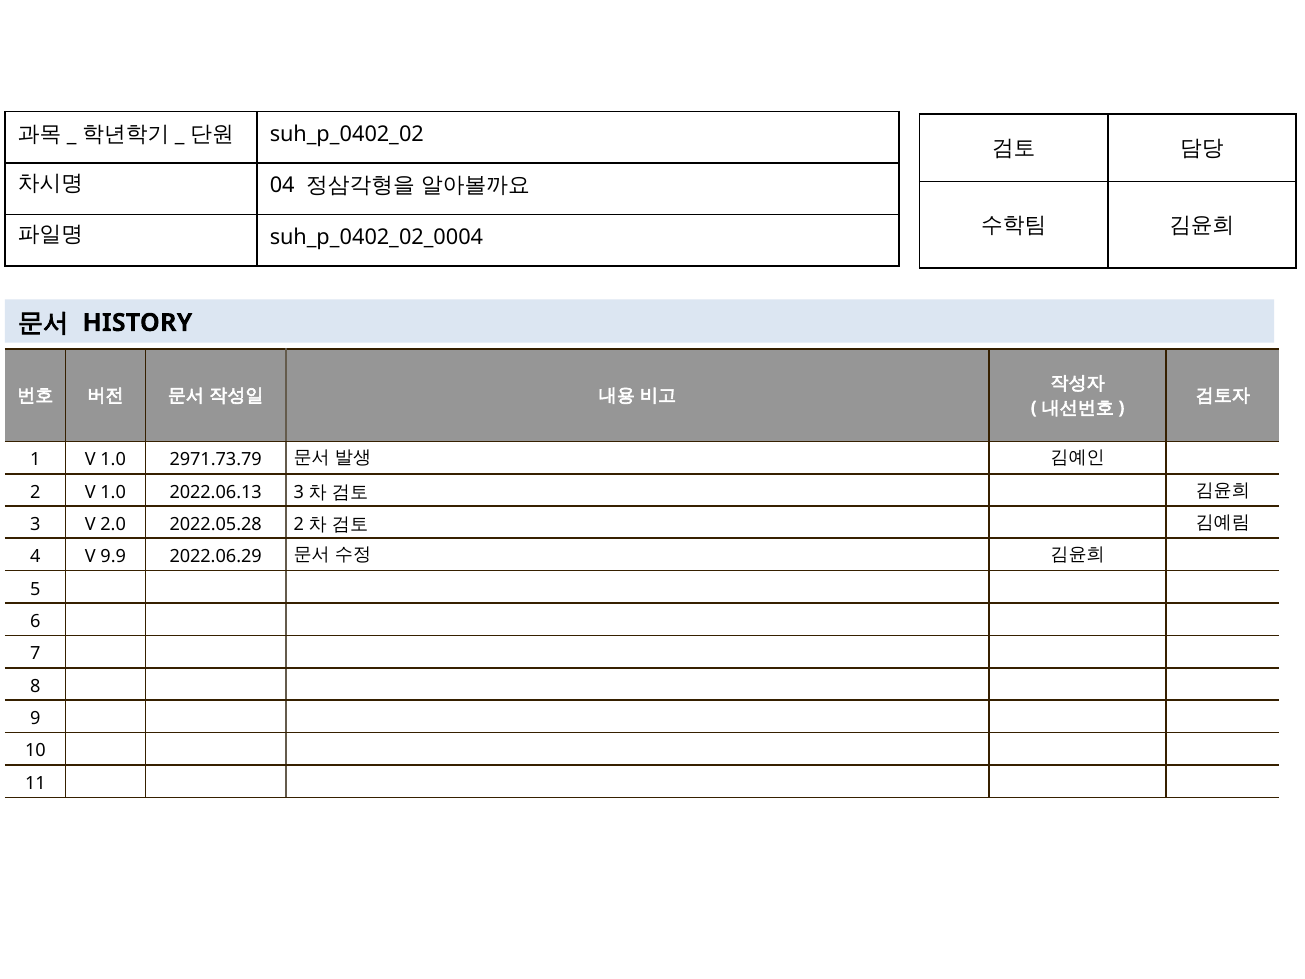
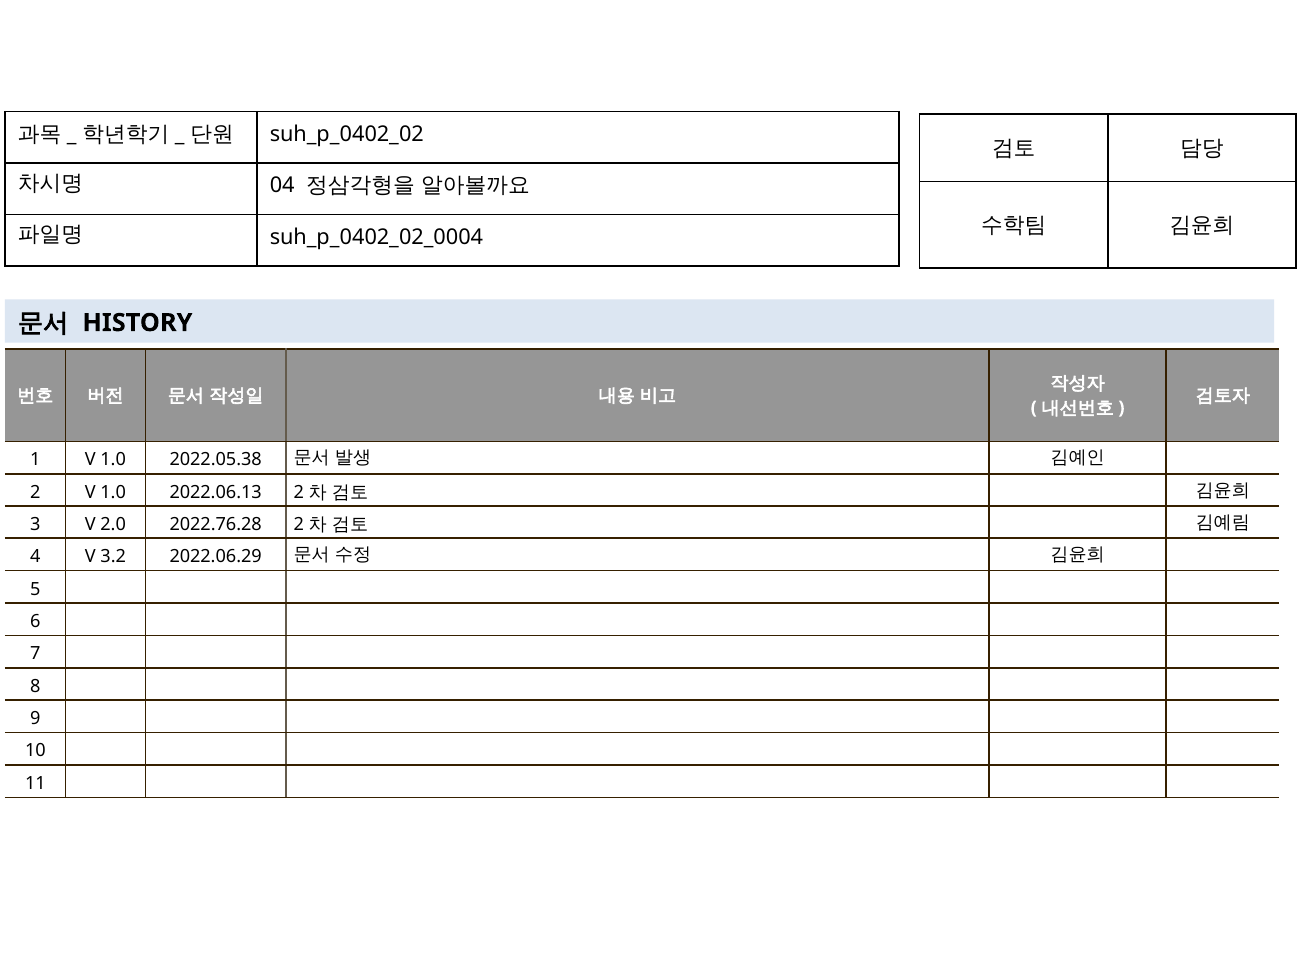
2971.73.79: 2971.73.79 -> 2022.05.38
2022.06.13 3: 3 -> 2
2022.05.28: 2022.05.28 -> 2022.76.28
9.9: 9.9 -> 3.2
